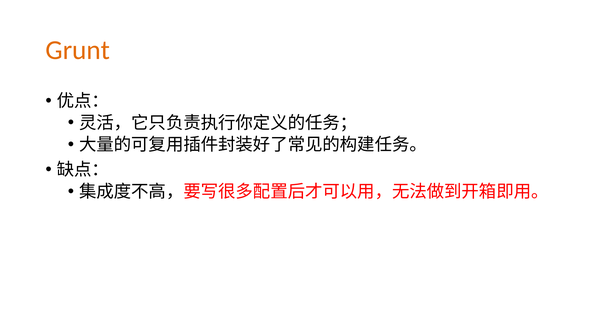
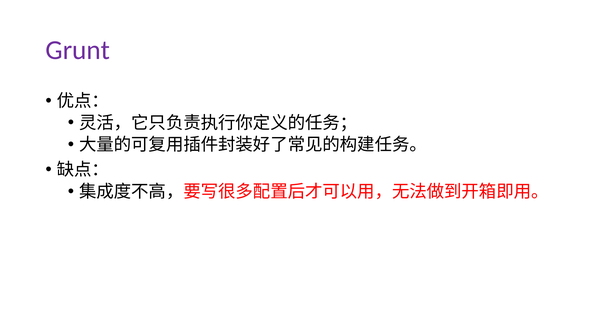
Grunt colour: orange -> purple
